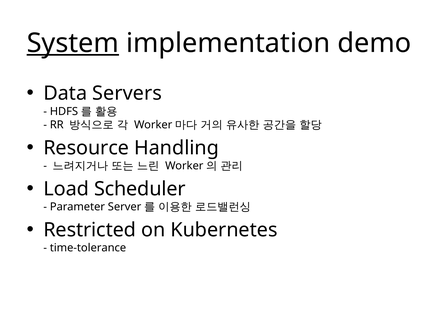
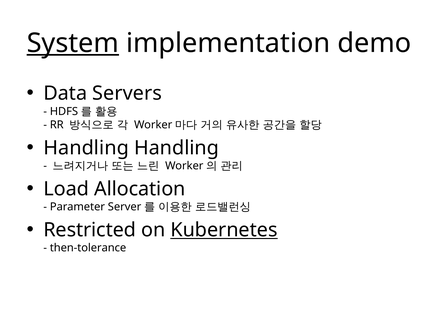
Resource at (86, 148): Resource -> Handling
Scheduler: Scheduler -> Allocation
Kubernetes underline: none -> present
time-tolerance: time-tolerance -> then-tolerance
